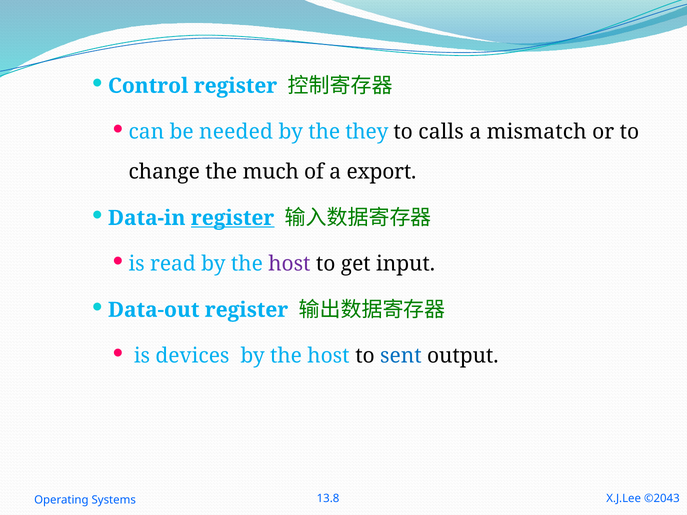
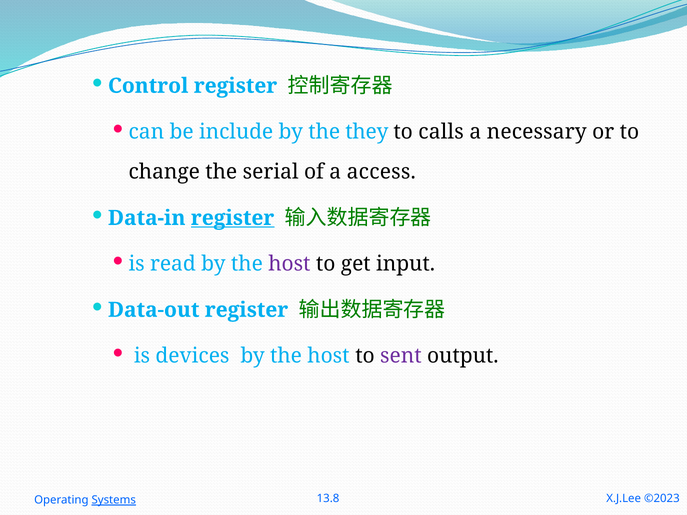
needed: needed -> include
mismatch: mismatch -> necessary
much: much -> serial
export: export -> access
sent colour: blue -> purple
©2043: ©2043 -> ©2023
Systems underline: none -> present
